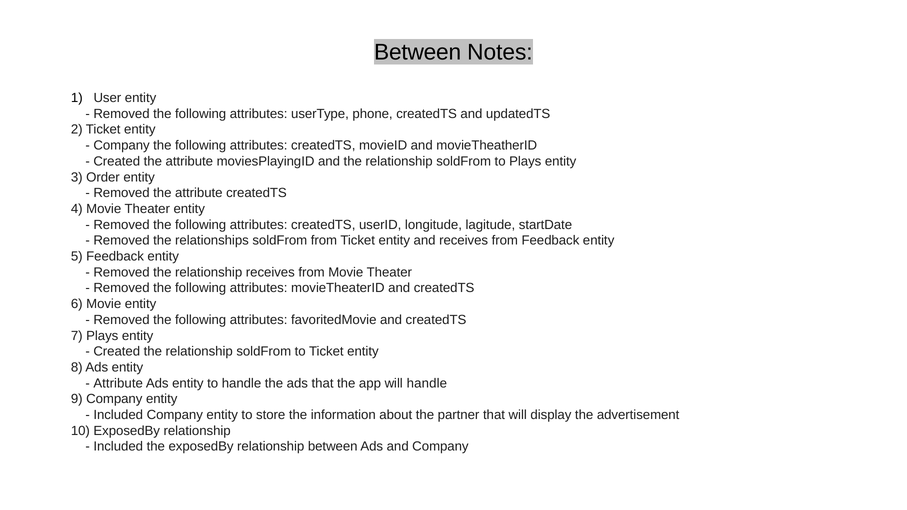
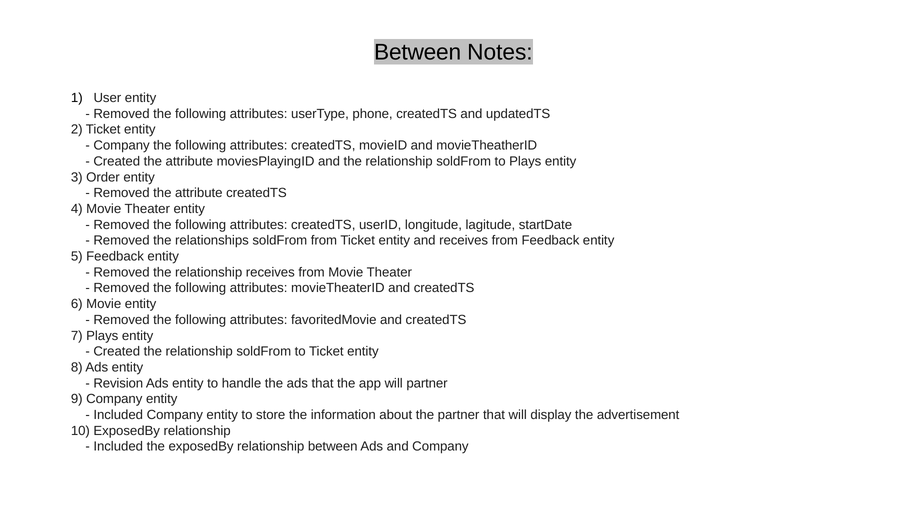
Attribute at (118, 383): Attribute -> Revision
will handle: handle -> partner
